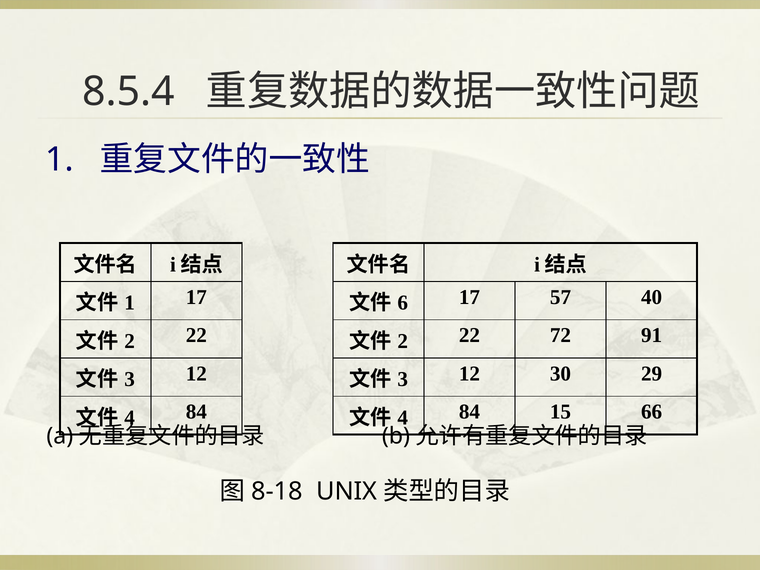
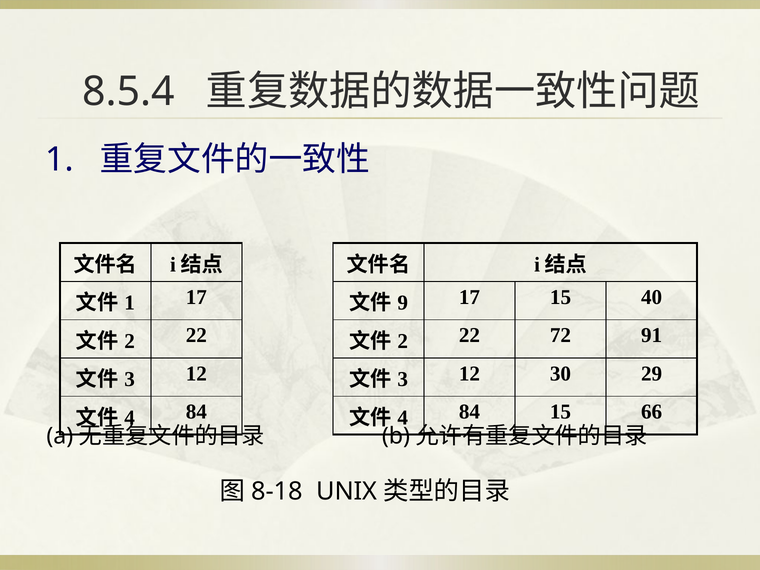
6: 6 -> 9
17 57: 57 -> 15
